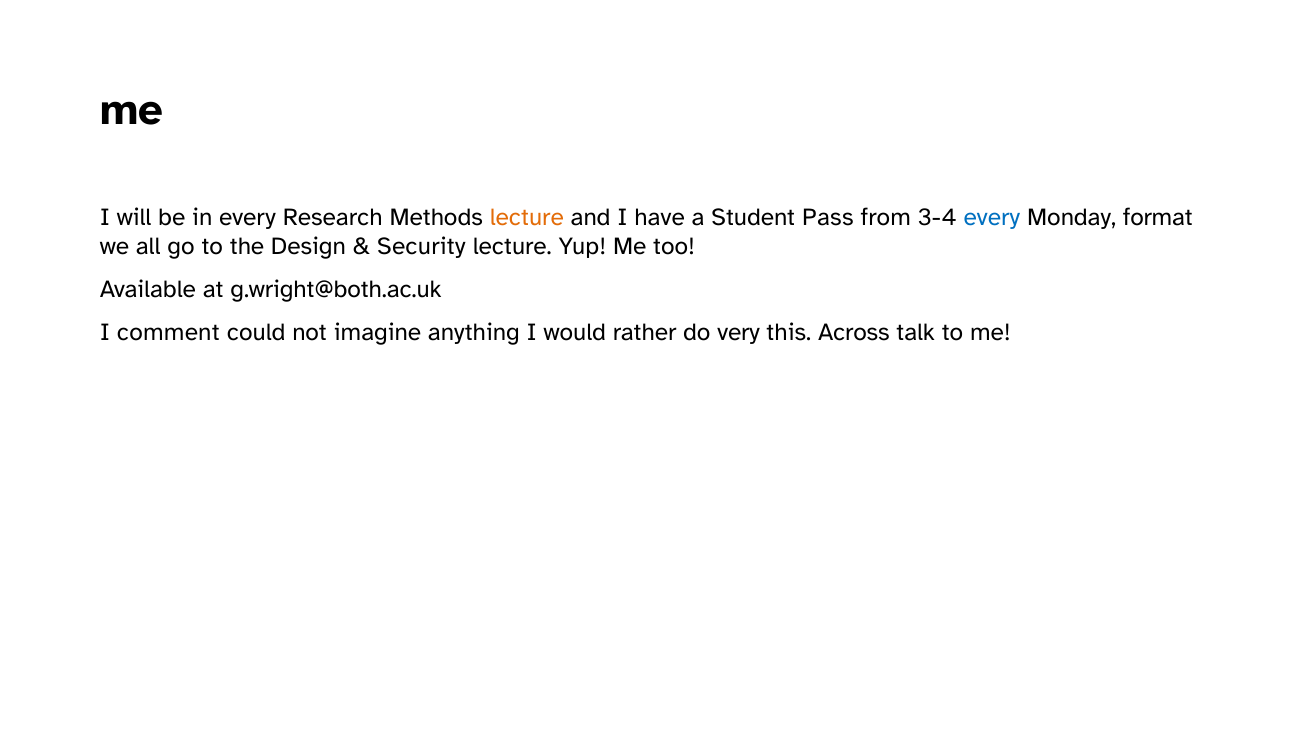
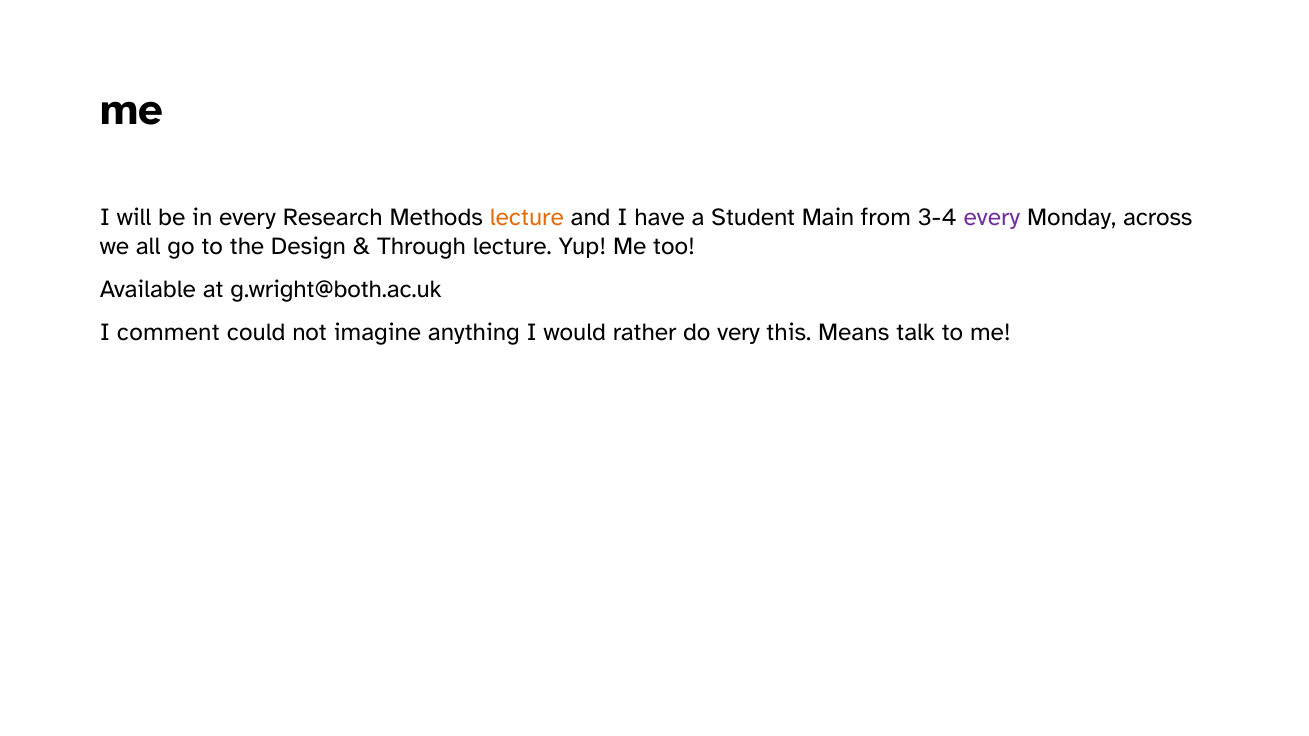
Pass: Pass -> Main
every at (992, 217) colour: blue -> purple
format: format -> across
Security: Security -> Through
Across: Across -> Means
